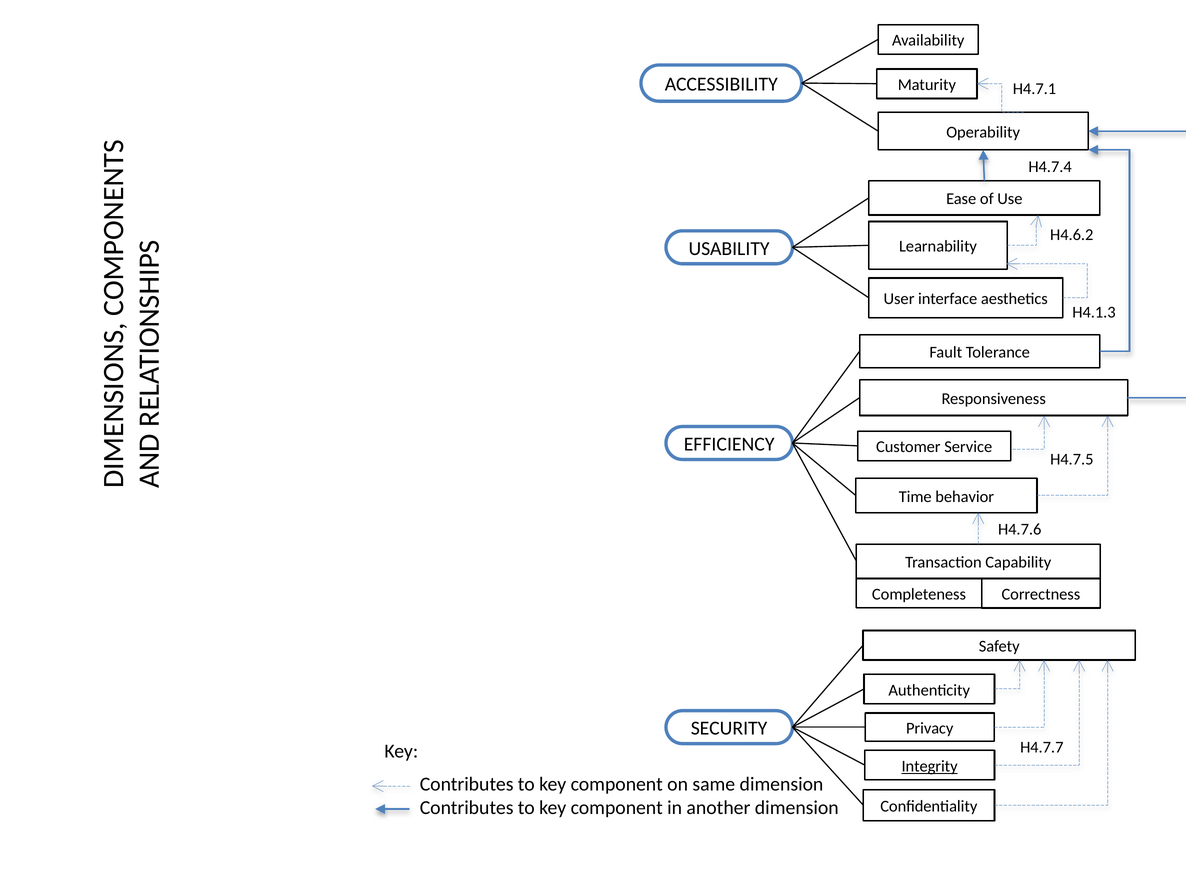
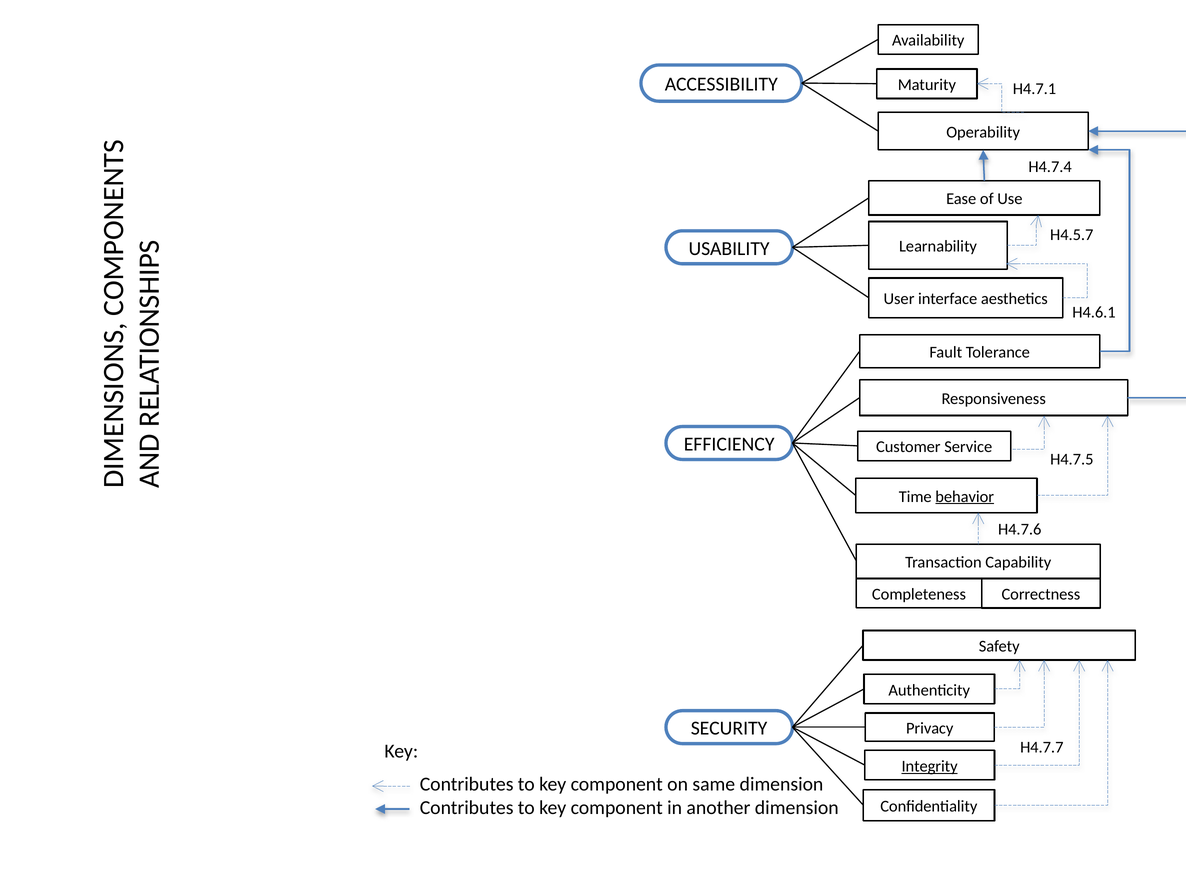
H4.6.2: H4.6.2 -> H4.5.7
H4.1.3: H4.1.3 -> H4.6.1
behavior underline: none -> present
